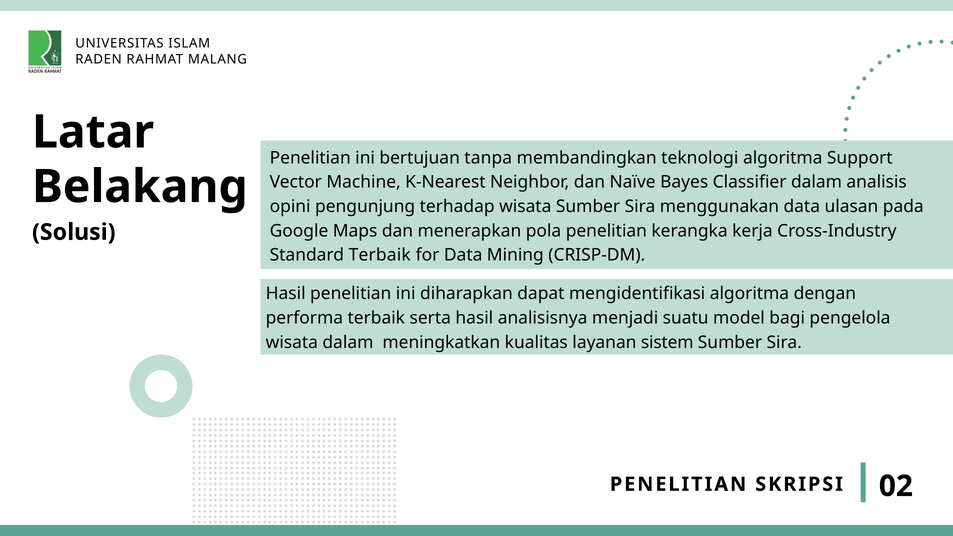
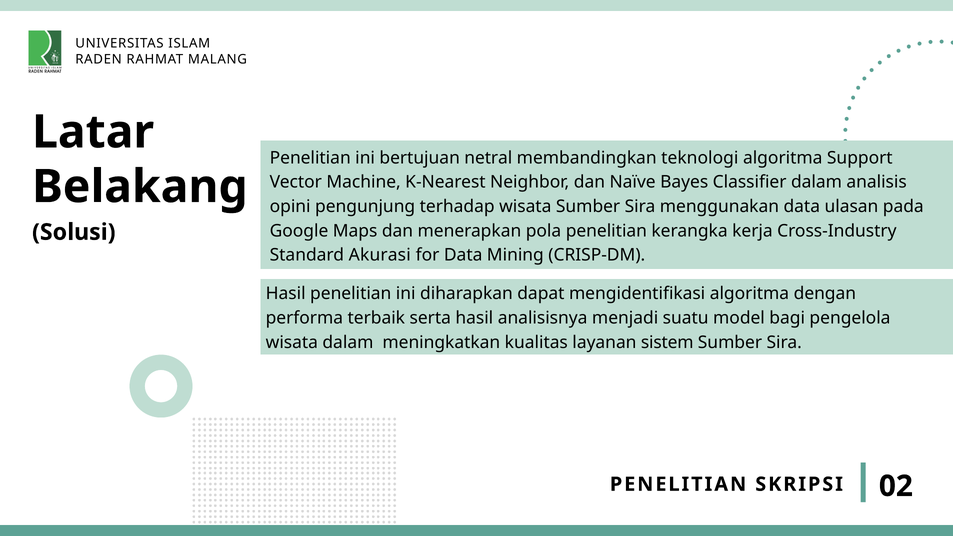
tanpa: tanpa -> netral
Standard Terbaik: Terbaik -> Akurasi
